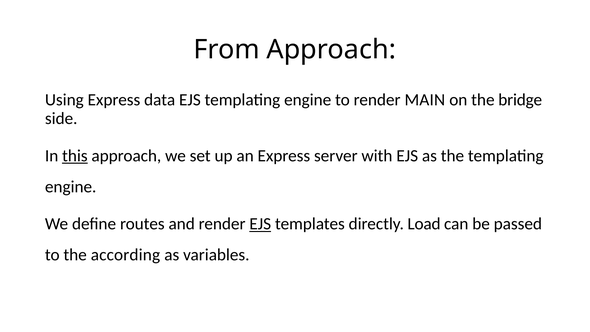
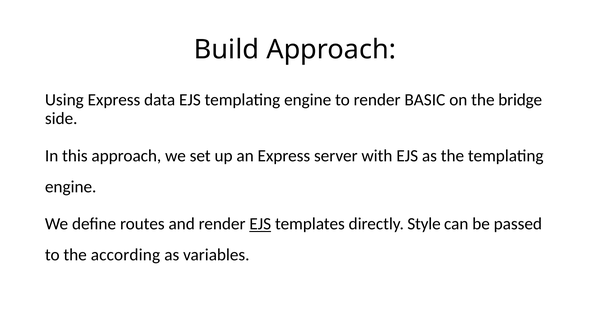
From: From -> Build
MAIN: MAIN -> BASIC
this underline: present -> none
Load: Load -> Style
